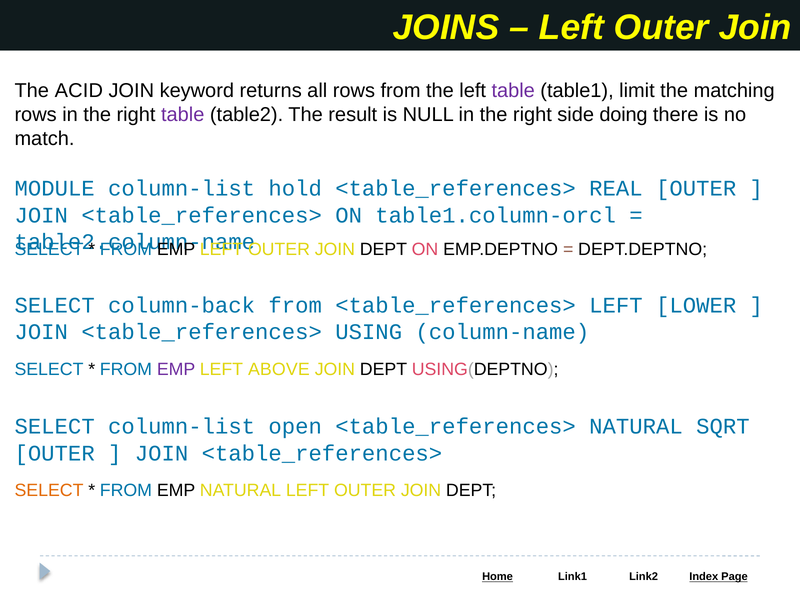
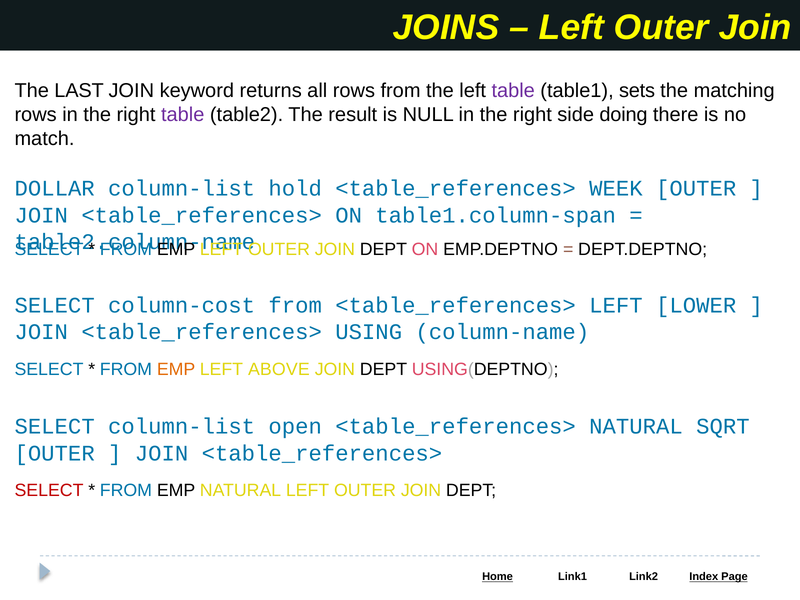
ACID: ACID -> LAST
limit: limit -> sets
MODULE: MODULE -> DOLLAR
REAL: REAL -> WEEK
table1.column-orcl: table1.column-orcl -> table1.column-span
column-back: column-back -> column-cost
EMP at (176, 369) colour: purple -> orange
SELECT at (49, 490) colour: orange -> red
